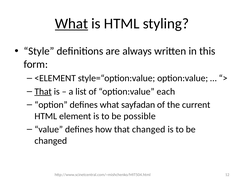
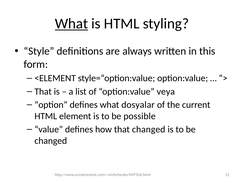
That at (43, 91) underline: present -> none
each: each -> veya
sayfadan: sayfadan -> dosyalar
